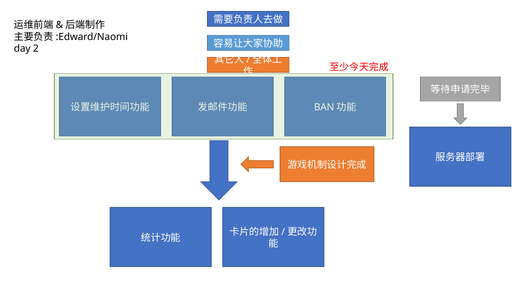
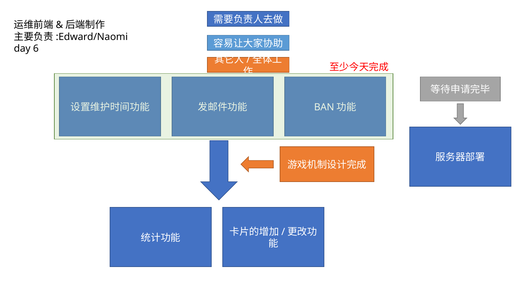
2: 2 -> 6
